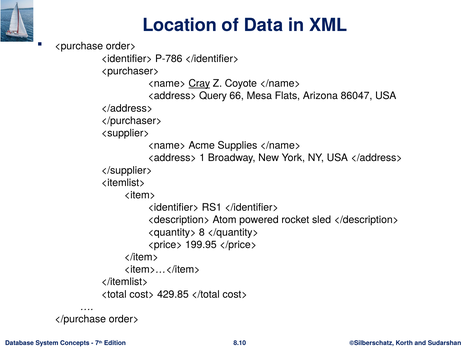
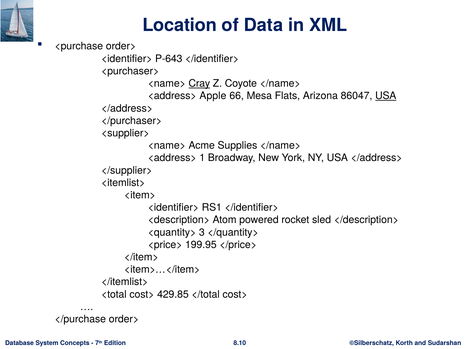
P-786: P-786 -> P-643
Query: Query -> Apple
USA at (386, 96) underline: none -> present
8: 8 -> 3
